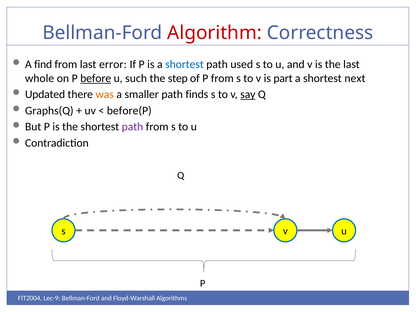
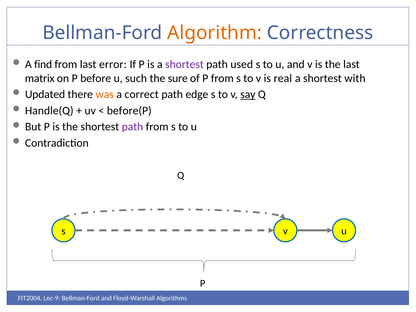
Algorithm colour: red -> orange
shortest at (184, 64) colour: blue -> purple
whole: whole -> matrix
before underline: present -> none
step: step -> sure
part: part -> real
next: next -> with
smaller: smaller -> correct
finds: finds -> edge
Graphs(Q: Graphs(Q -> Handle(Q
